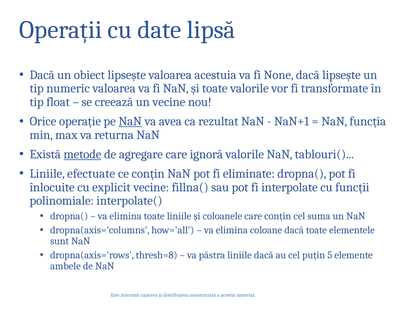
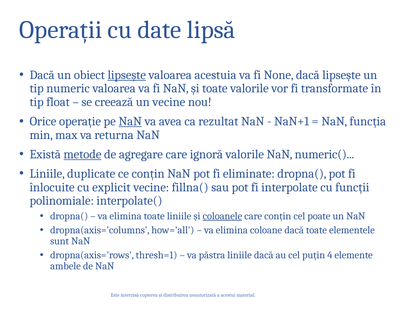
lipsește at (127, 75) underline: none -> present
tablouri(: tablouri( -> numeric(
efectuate: efectuate -> duplicate
coloanele underline: none -> present
suma: suma -> poate
thresh=8: thresh=8 -> thresh=1
5: 5 -> 4
